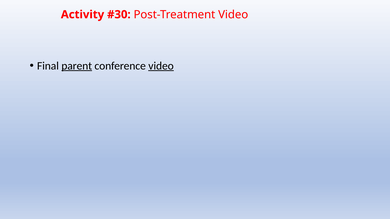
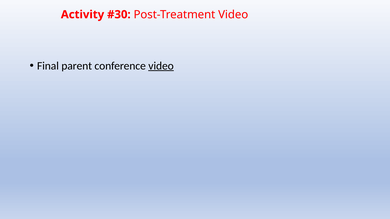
parent underline: present -> none
